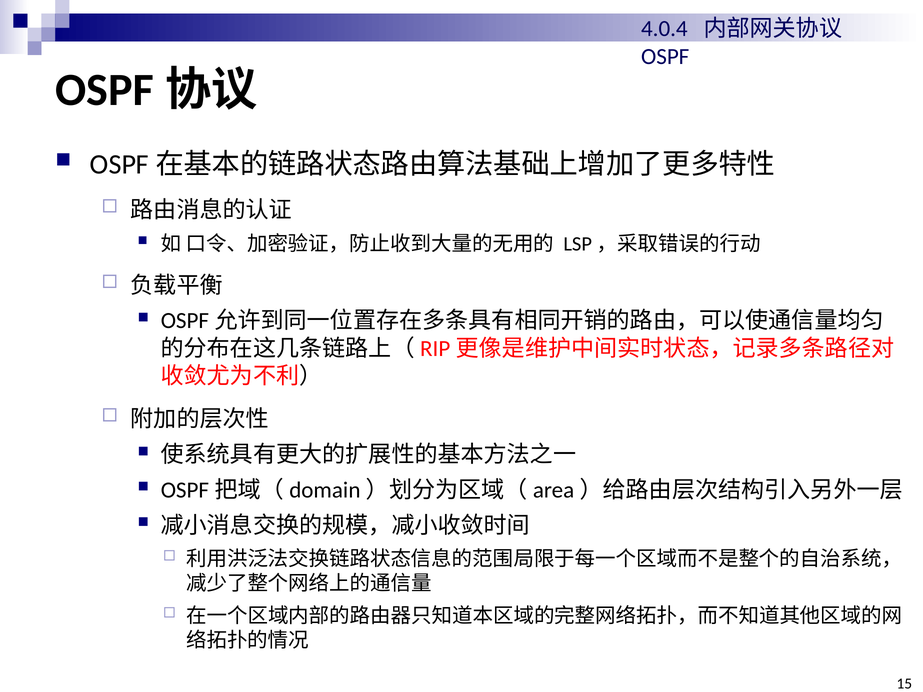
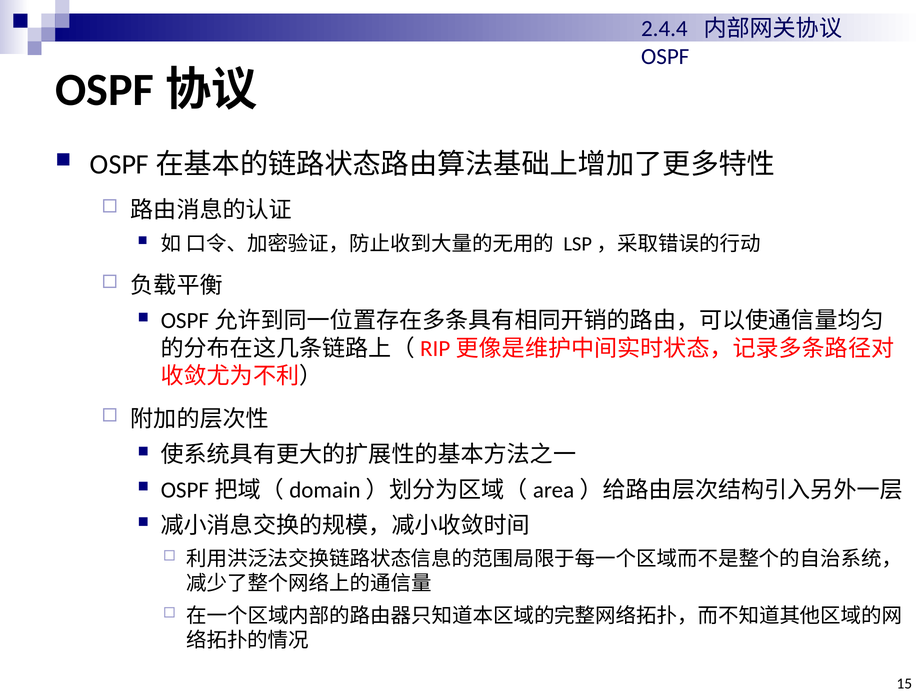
4.0.4: 4.0.4 -> 2.4.4
